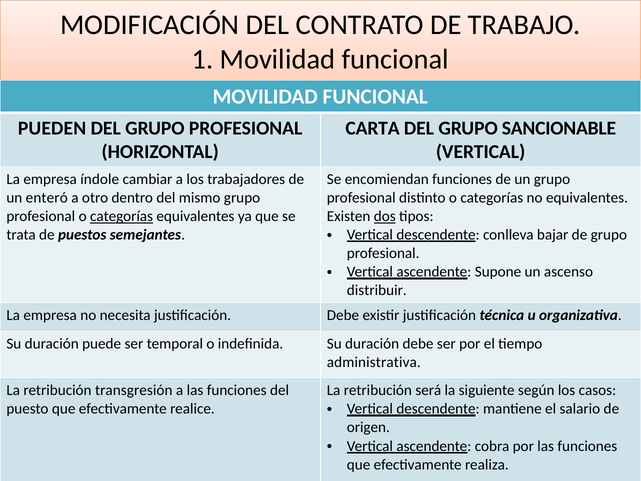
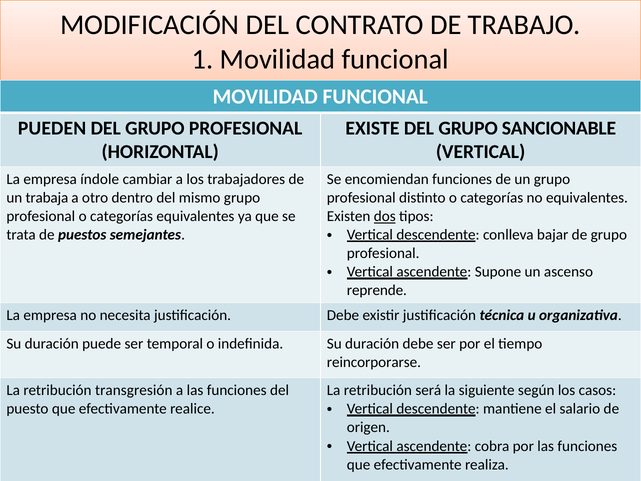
CARTA: CARTA -> EXISTE
enteró: enteró -> trabaja
categorías at (122, 216) underline: present -> none
distribuir: distribuir -> reprende
administrativa: administrativa -> reincorporarse
